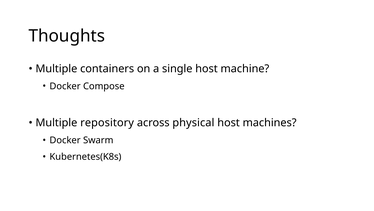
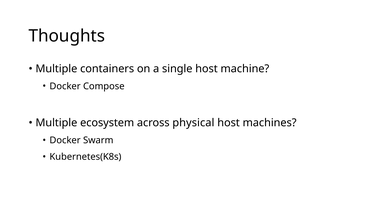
repository: repository -> ecosystem
